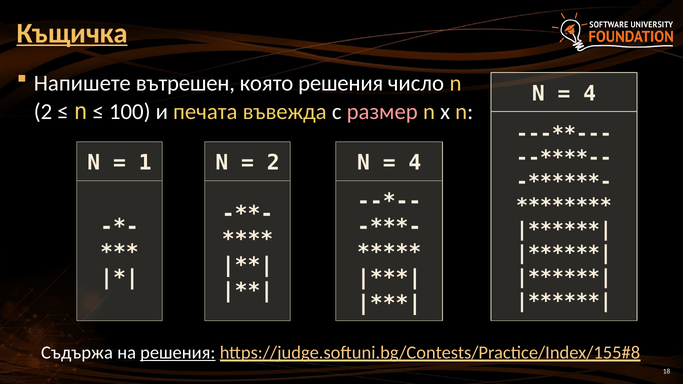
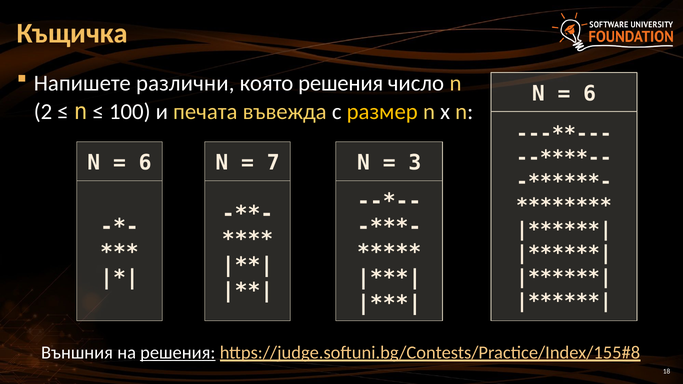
Къщичка underline: present -> none
вътрешен: вътрешен -> различни
4 at (590, 94): 4 -> 6
размер colour: pink -> yellow
1 at (145, 163): 1 -> 6
2 at (273, 163): 2 -> 7
4 at (415, 163): 4 -> 3
Съдържа: Съдържа -> Външния
